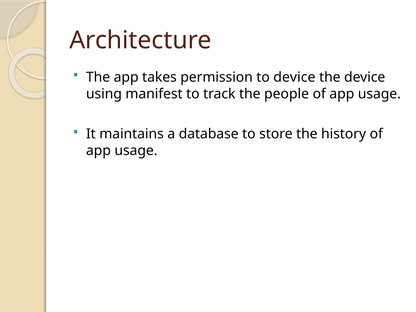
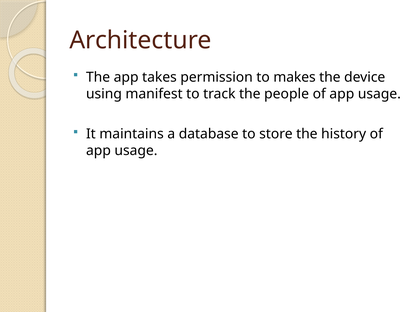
to device: device -> makes
